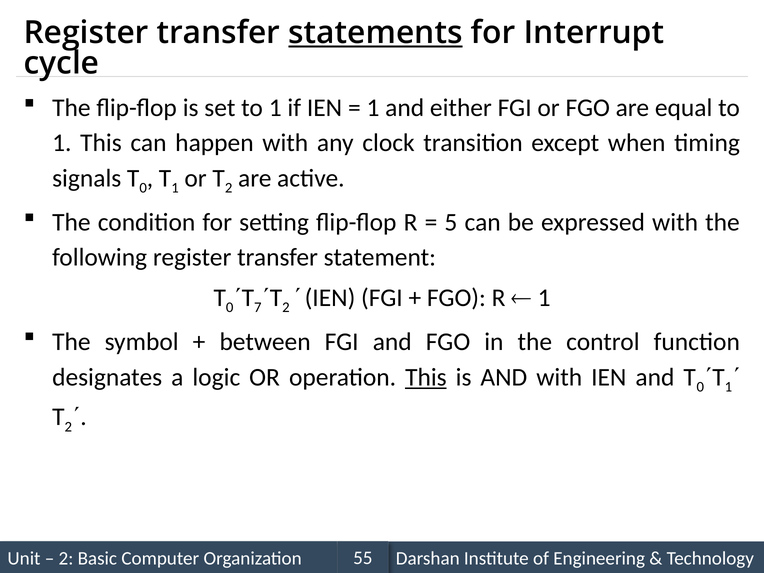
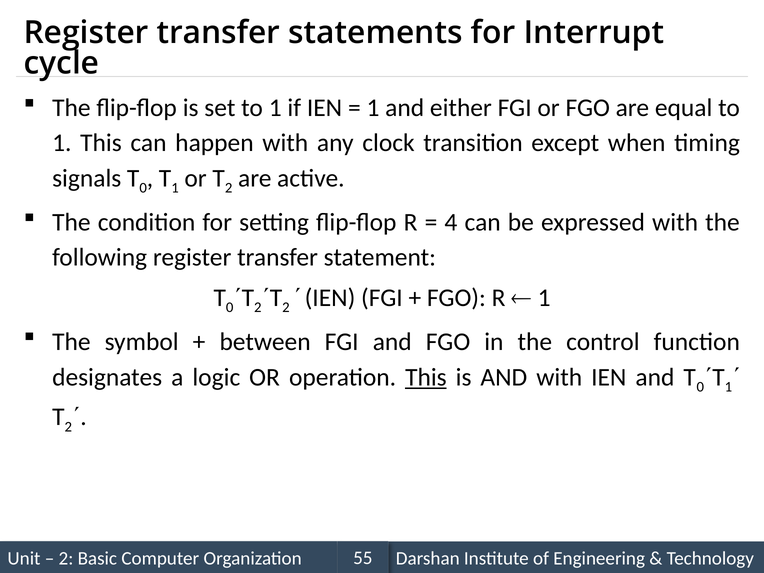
statements underline: present -> none
5: 5 -> 4
7 at (258, 308): 7 -> 2
